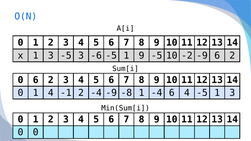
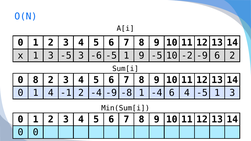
0 6: 6 -> 8
